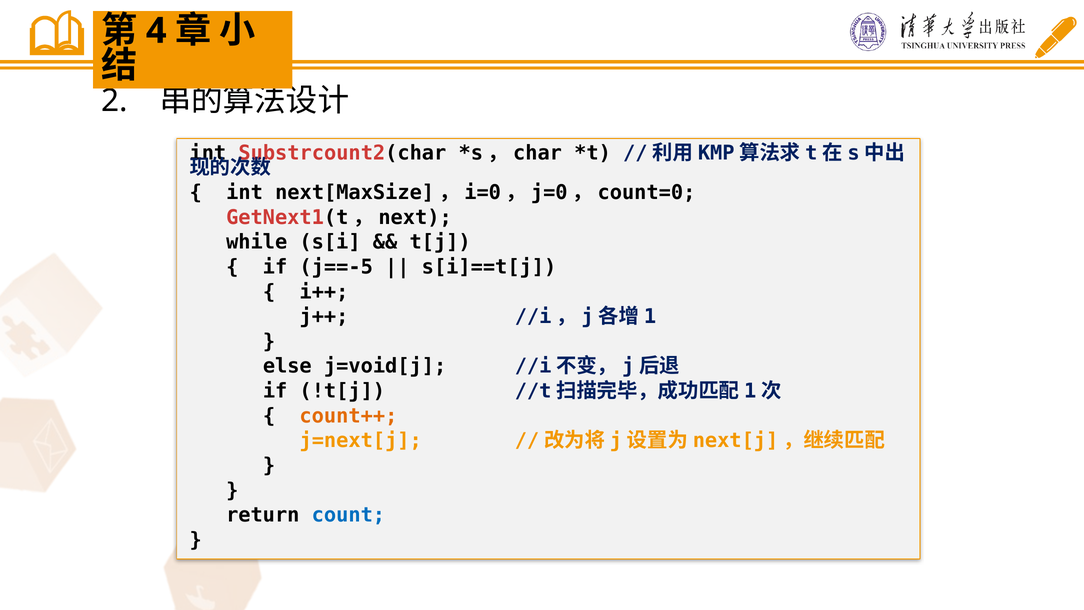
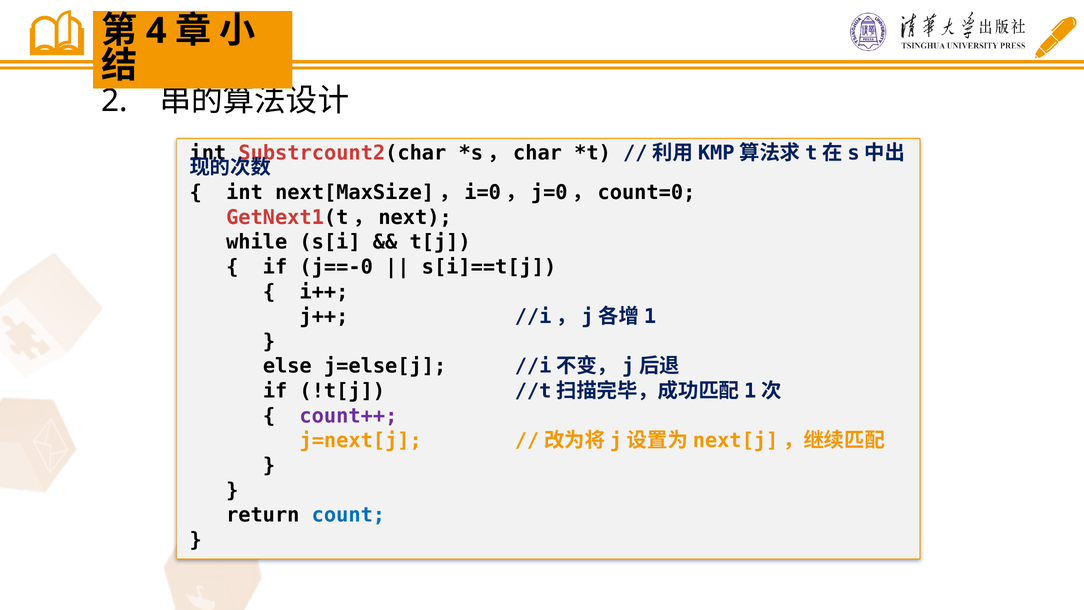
j==-5: j==-5 -> j==-0
j=void[j: j=void[j -> j=else[j
count++ colour: orange -> purple
